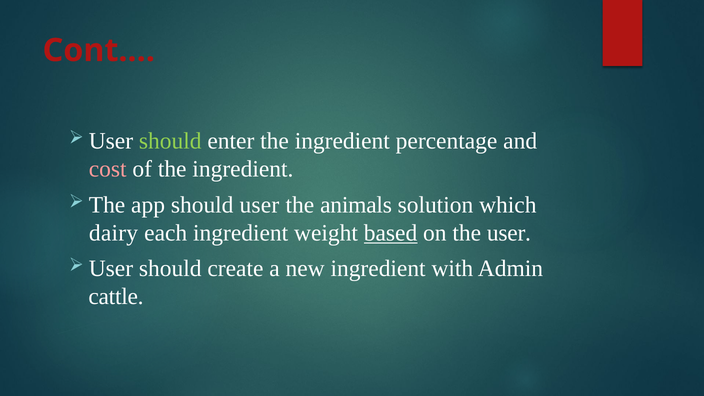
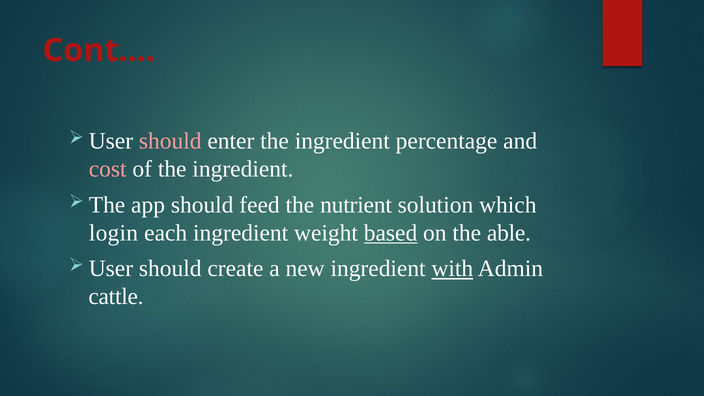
should at (170, 141) colour: light green -> pink
should user: user -> feed
animals: animals -> nutrient
dairy: dairy -> login
the user: user -> able
with underline: none -> present
